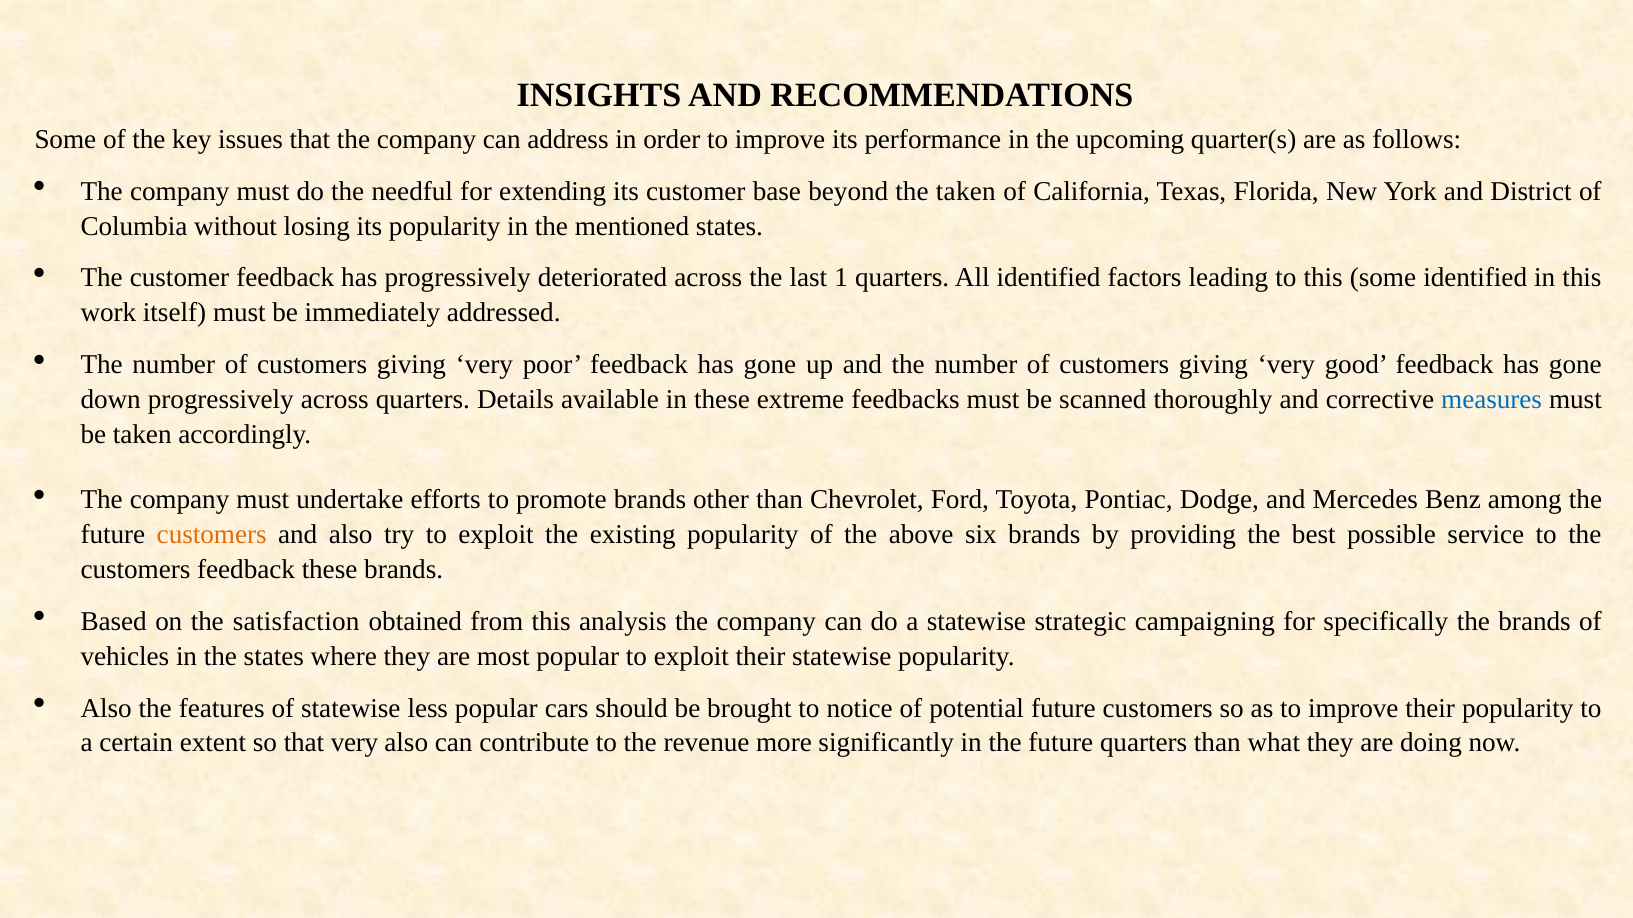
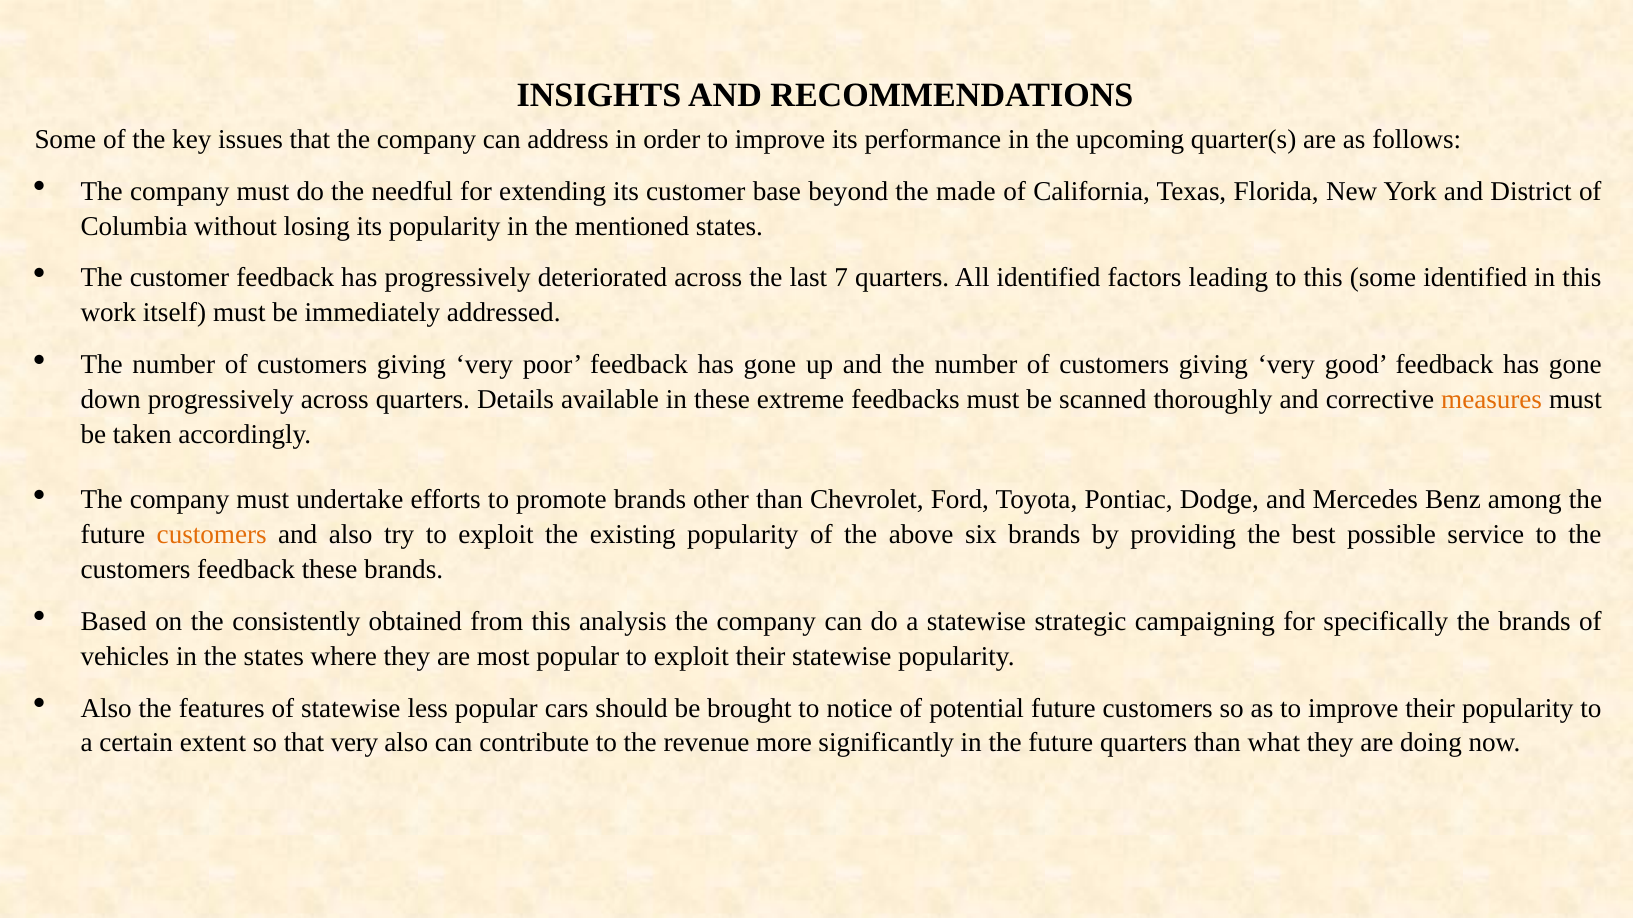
the taken: taken -> made
1: 1 -> 7
measures colour: blue -> orange
satisfaction: satisfaction -> consistently
